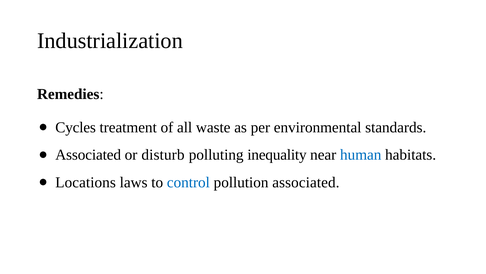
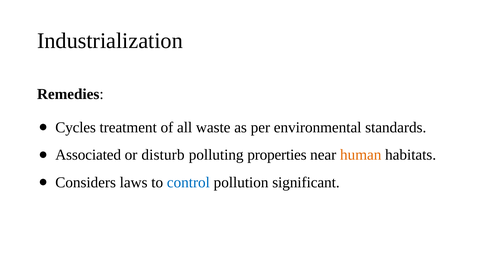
inequality: inequality -> properties
human colour: blue -> orange
Locations: Locations -> Considers
pollution associated: associated -> significant
